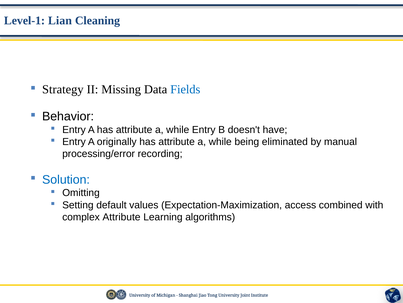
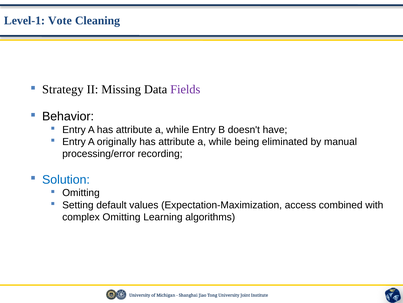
Lian: Lian -> Vote
Fields colour: blue -> purple
complex Attribute: Attribute -> Omitting
